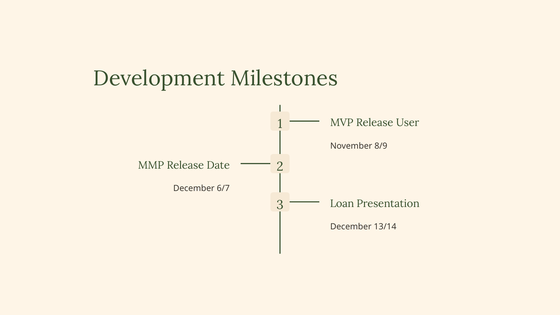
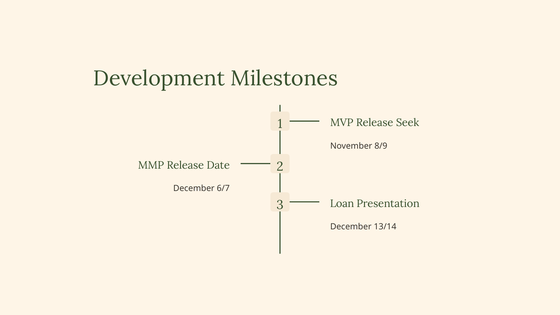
User: User -> Seek
